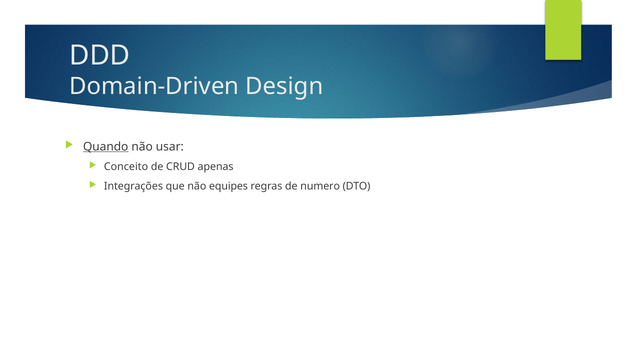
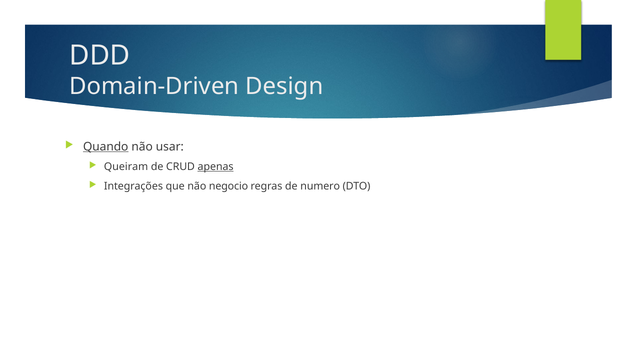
Conceito: Conceito -> Queiram
apenas underline: none -> present
equipes: equipes -> negocio
